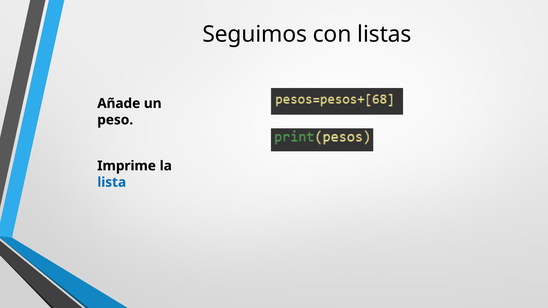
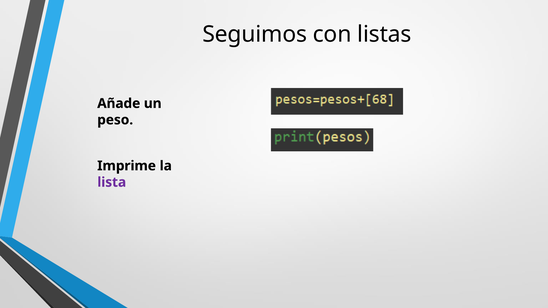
lista colour: blue -> purple
